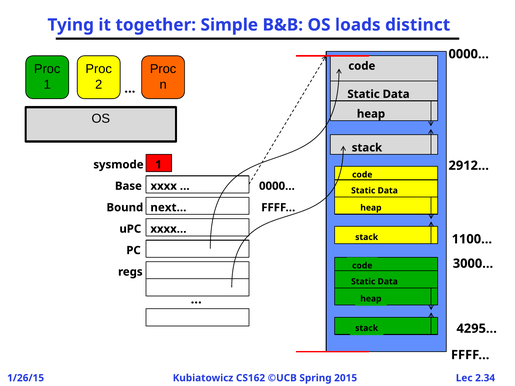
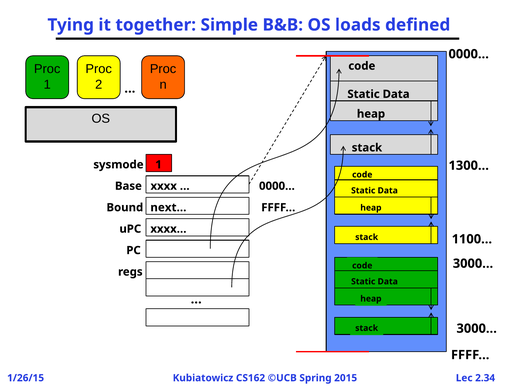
distinct: distinct -> defined
2912…: 2912… -> 1300…
4295… at (477, 329): 4295… -> 3000…
